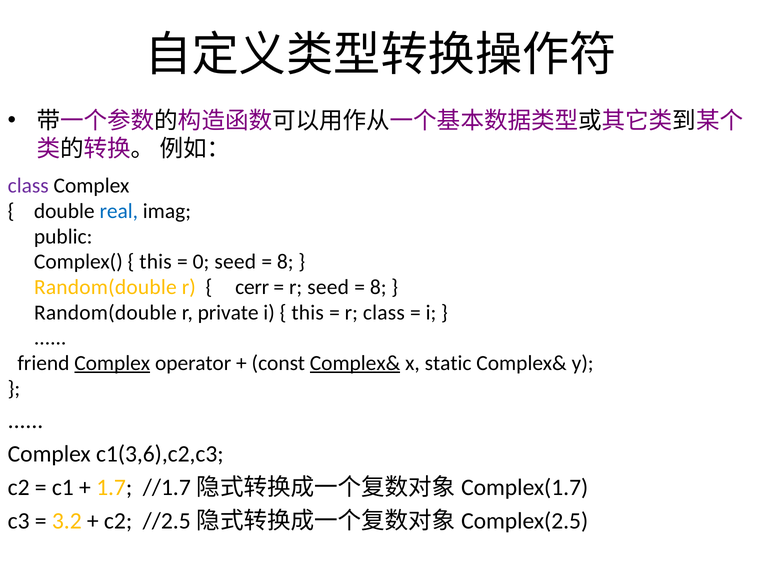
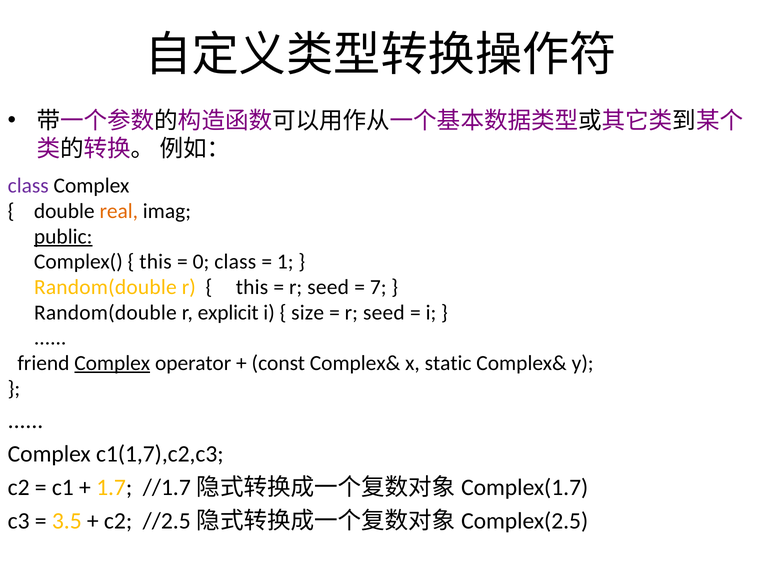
real colour: blue -> orange
public underline: none -> present
0 seed: seed -> class
8 at (285, 262): 8 -> 1
cerr at (252, 287): cerr -> this
8 at (378, 287): 8 -> 7
private: private -> explicit
this at (308, 312): this -> size
class at (384, 312): class -> seed
Complex& at (355, 363) underline: present -> none
c1(3,6),c2,c3: c1(3,6),c2,c3 -> c1(1,7),c2,c3
3.2: 3.2 -> 3.5
